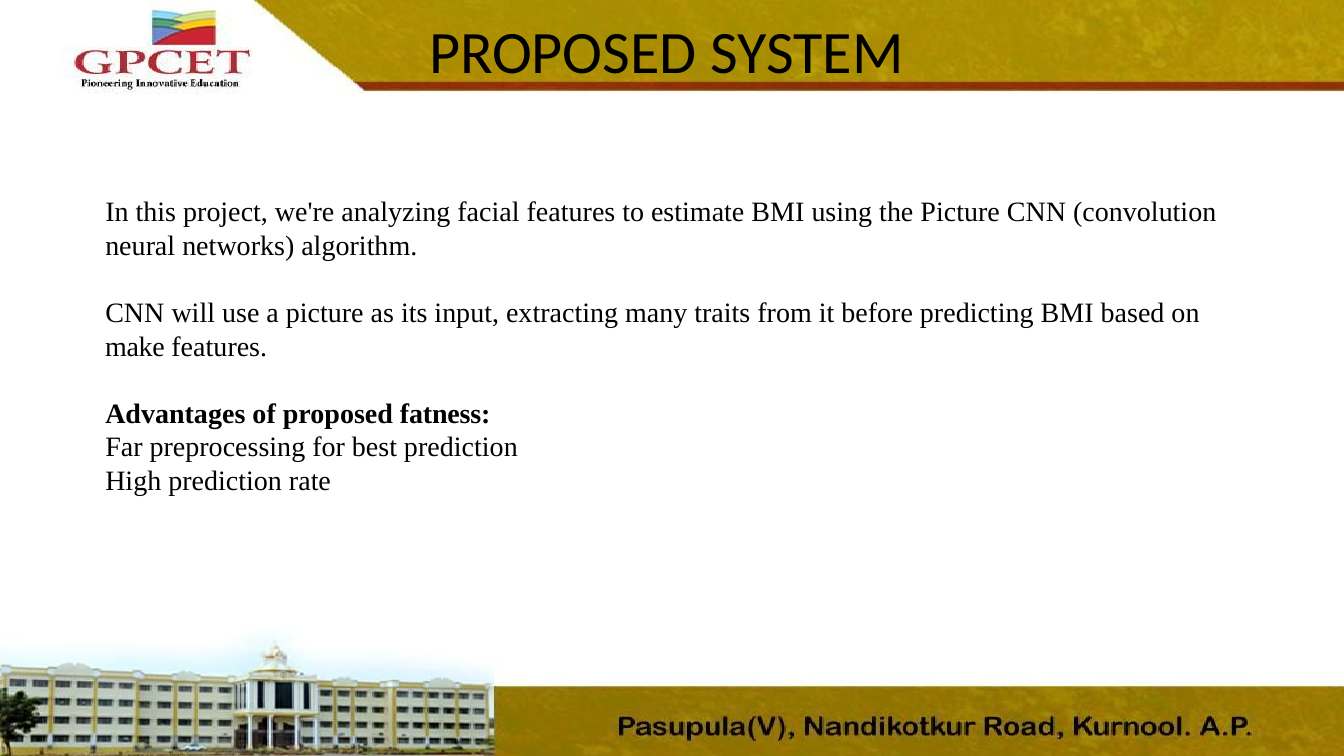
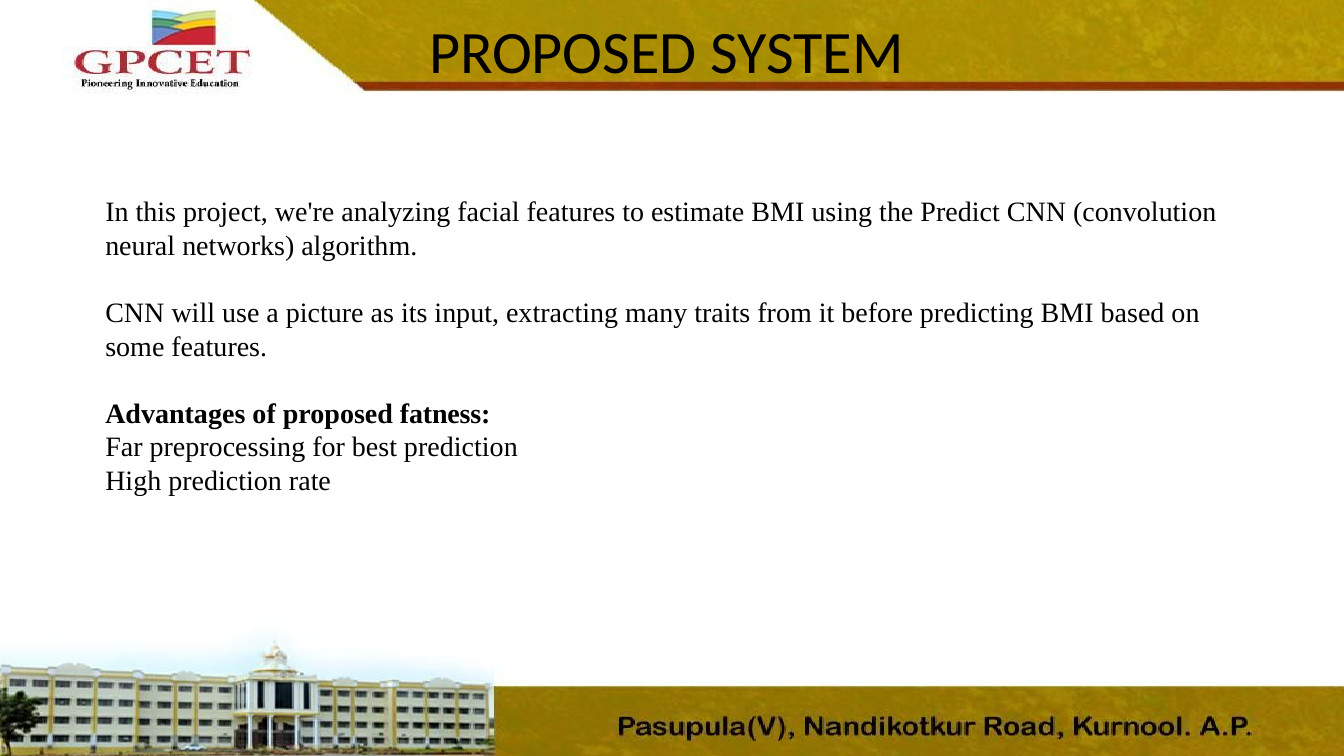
the Picture: Picture -> Predict
make: make -> some
